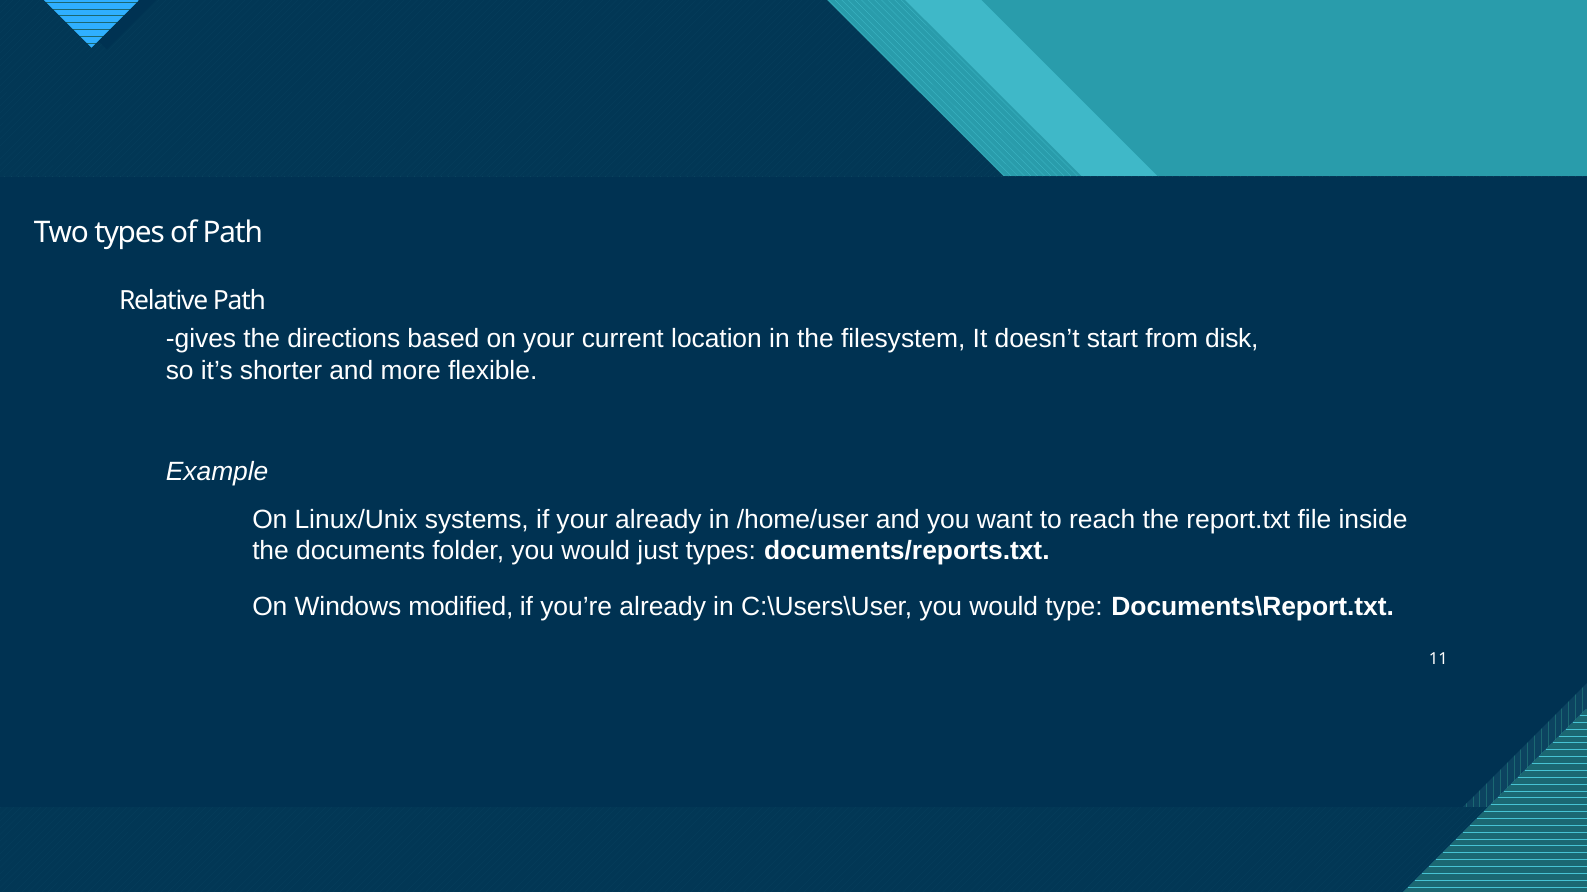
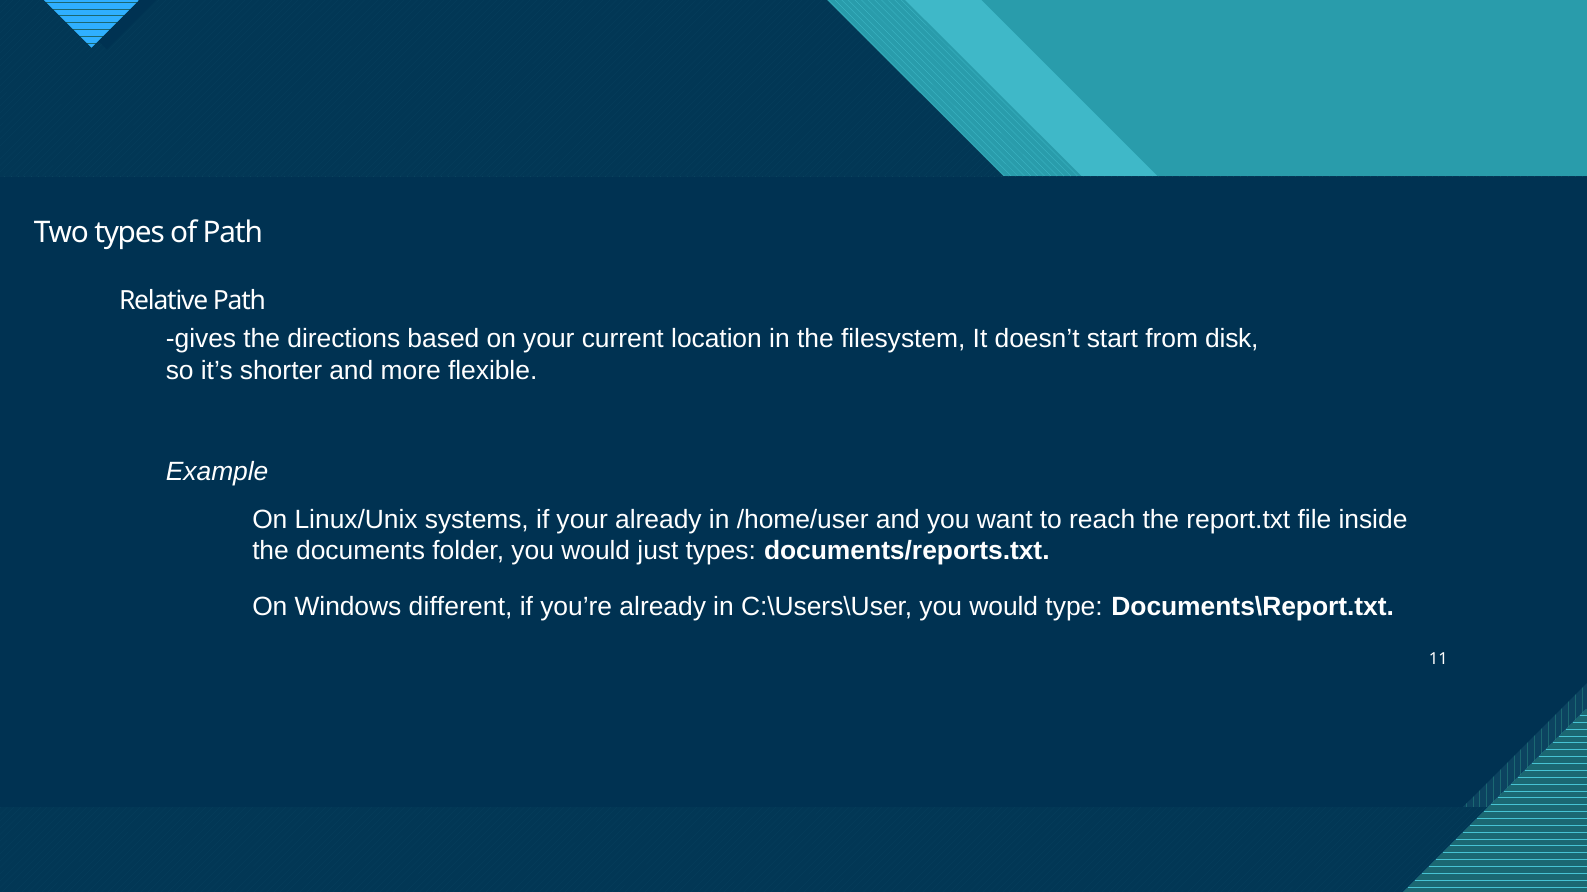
modified: modified -> different
